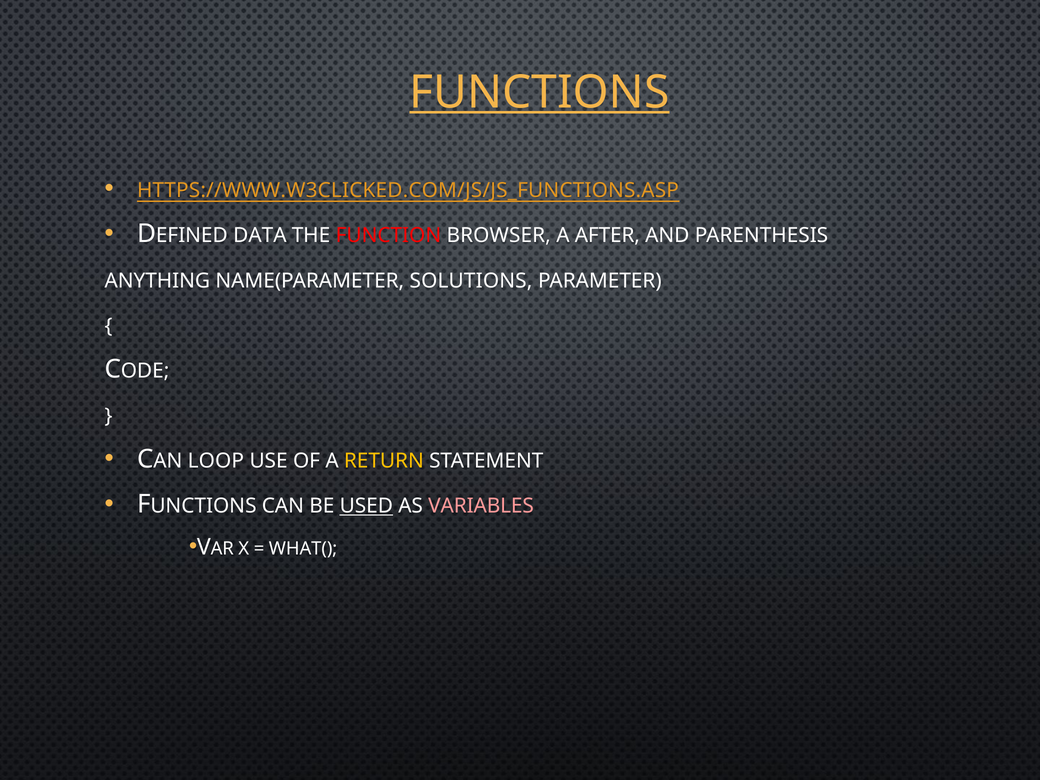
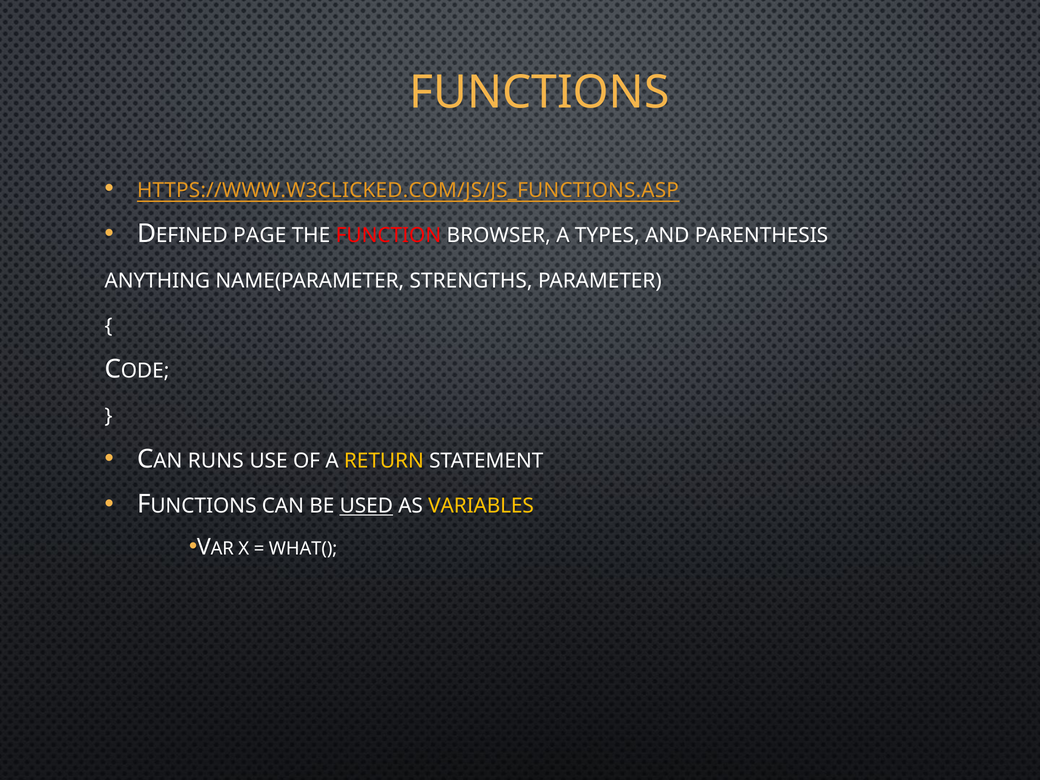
FUNCTIONS underline: present -> none
DATA: DATA -> PAGE
AFTER: AFTER -> TYPES
SOLUTIONS: SOLUTIONS -> STRENGTHS
LOOP: LOOP -> RUNS
VARIABLES colour: pink -> yellow
